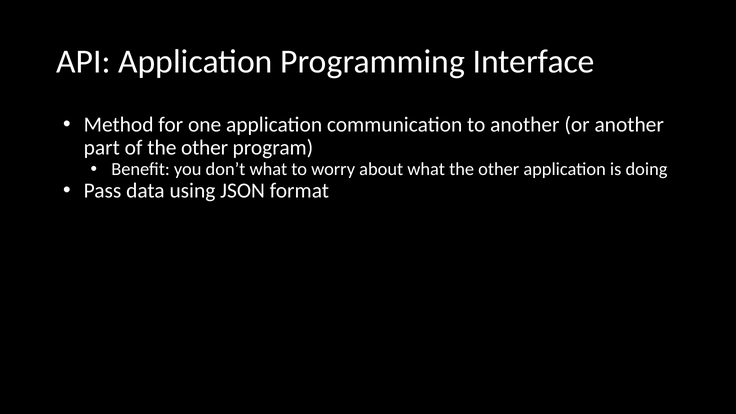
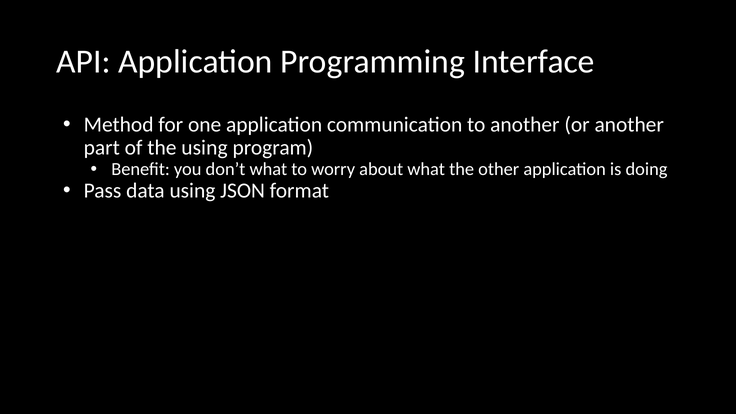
of the other: other -> using
